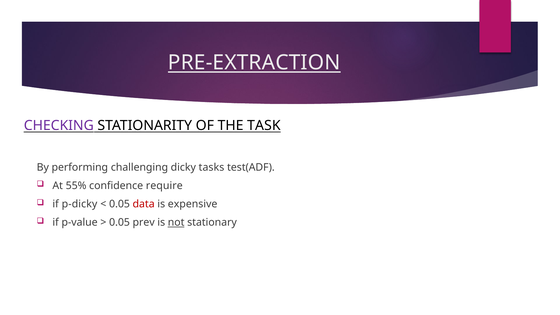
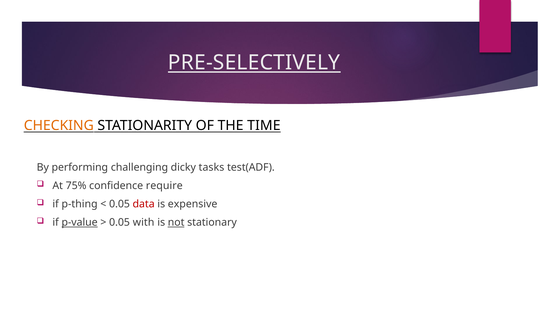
PRE-EXTRACTION: PRE-EXTRACTION -> PRE-SELECTIVELY
CHECKING colour: purple -> orange
TASK: TASK -> TIME
55%: 55% -> 75%
p-dicky: p-dicky -> p-thing
p-value underline: none -> present
prev: prev -> with
